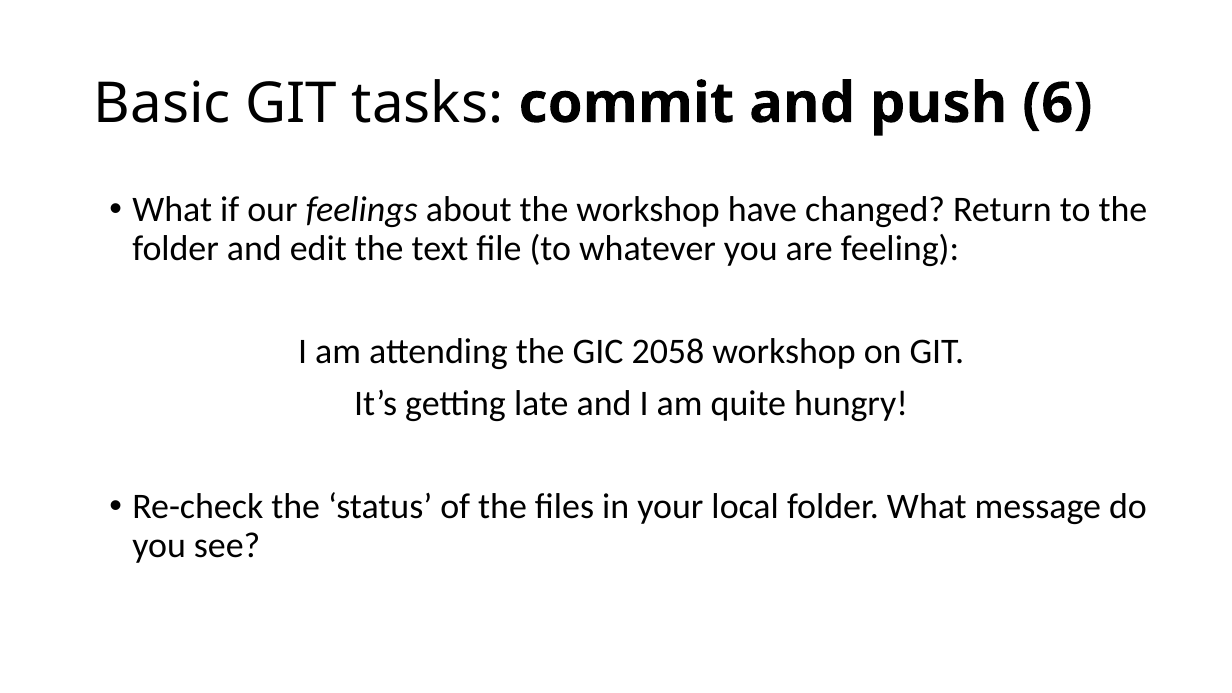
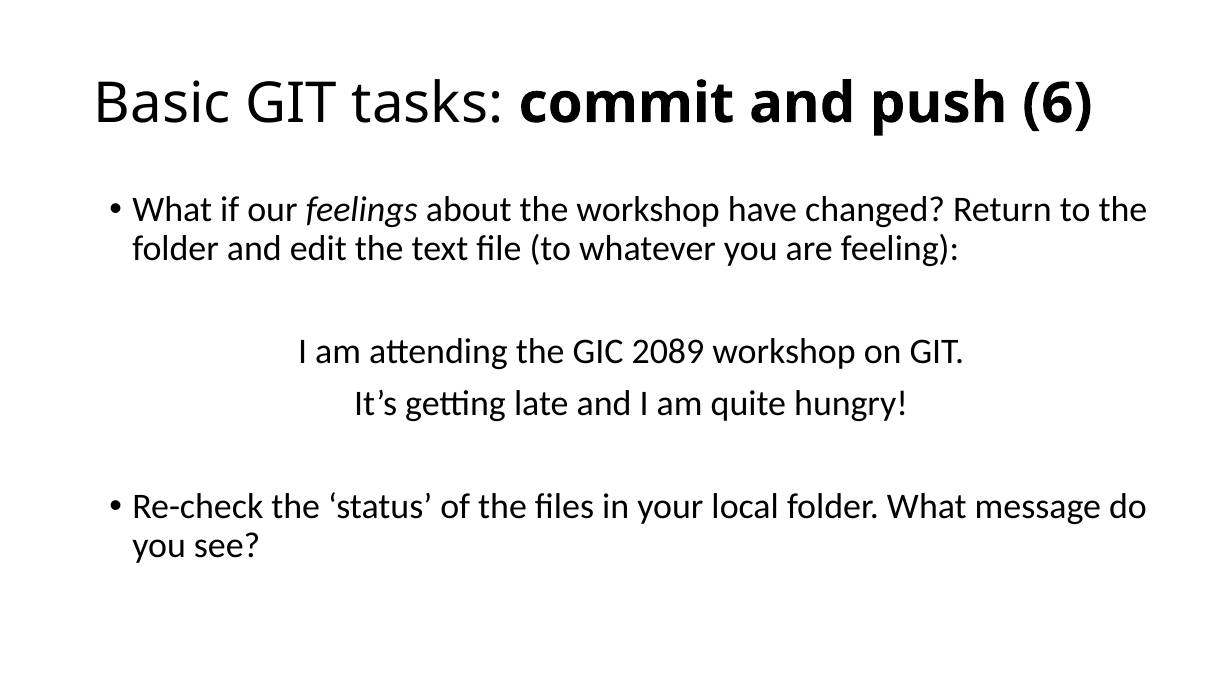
2058: 2058 -> 2089
